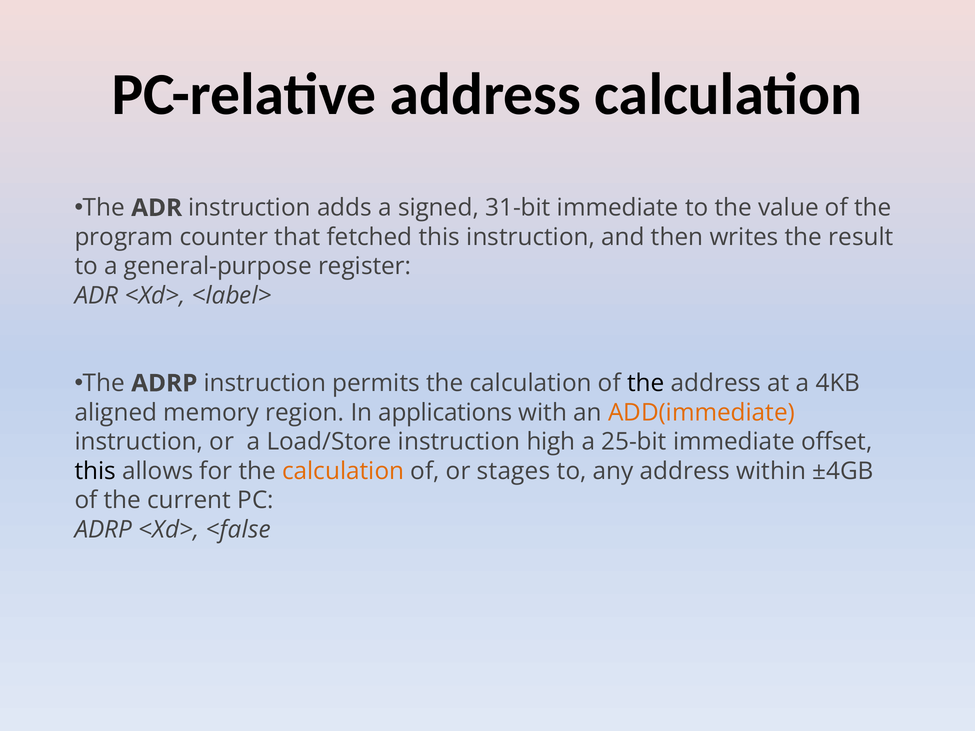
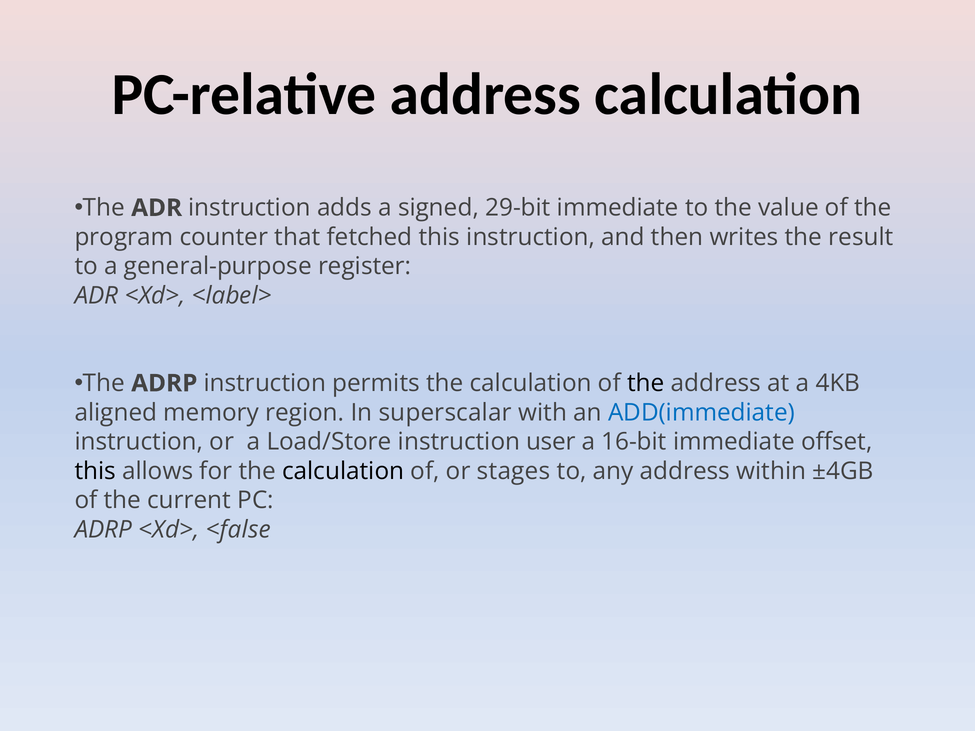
31-bit: 31-bit -> 29-bit
applications: applications -> superscalar
ADD(immediate colour: orange -> blue
high: high -> user
25-bit: 25-bit -> 16-bit
calculation at (343, 471) colour: orange -> black
